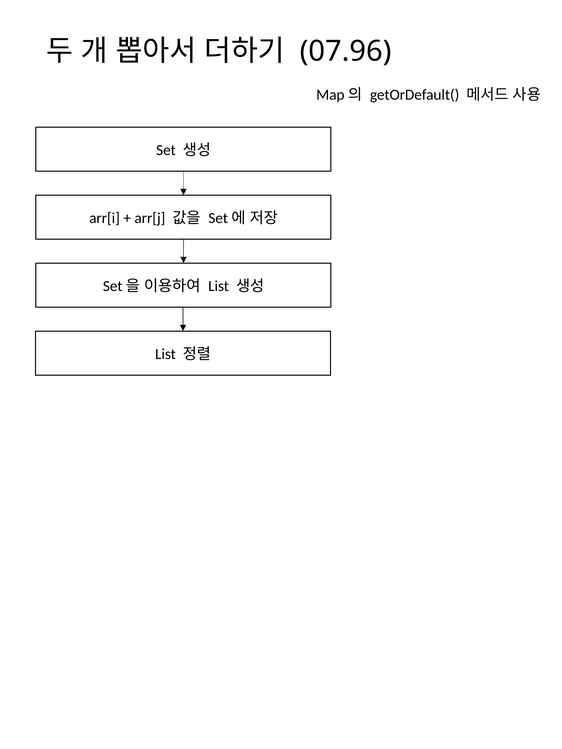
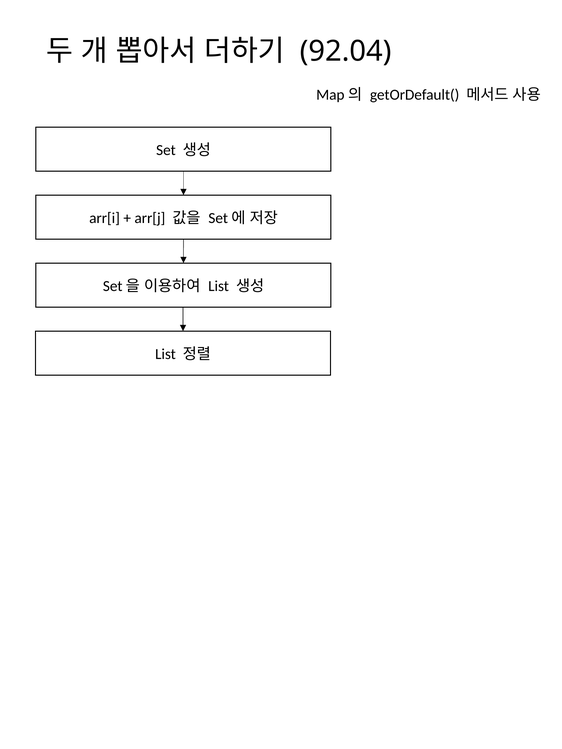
07.96: 07.96 -> 92.04
